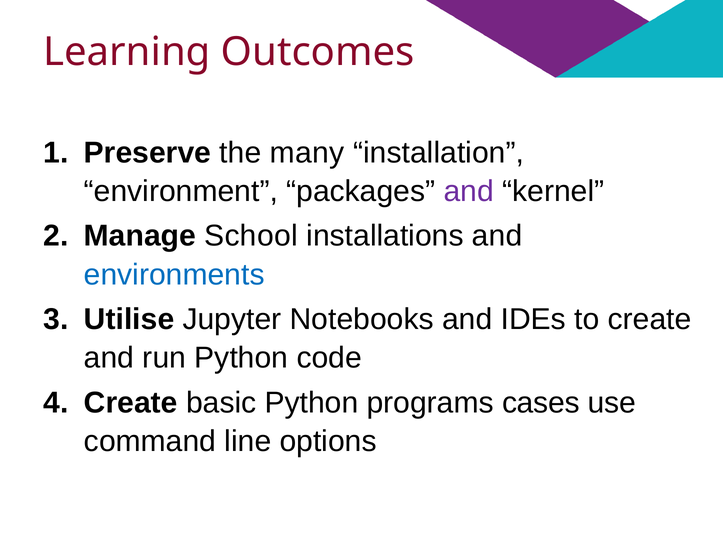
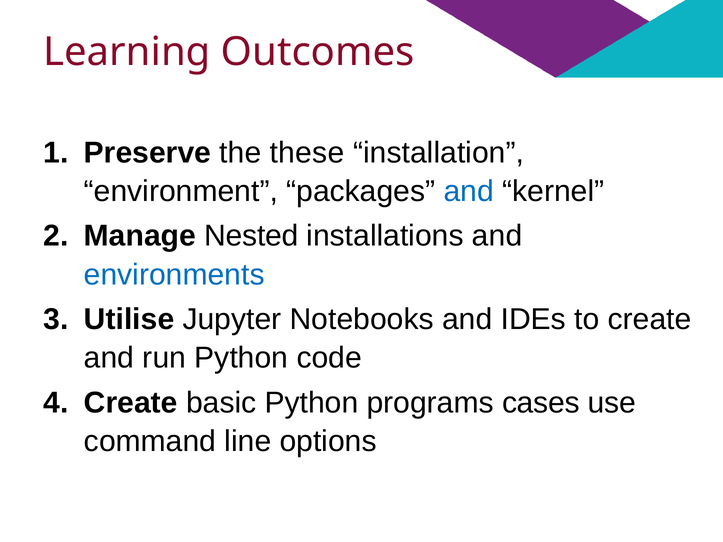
many: many -> these
and at (469, 191) colour: purple -> blue
School: School -> Nested
